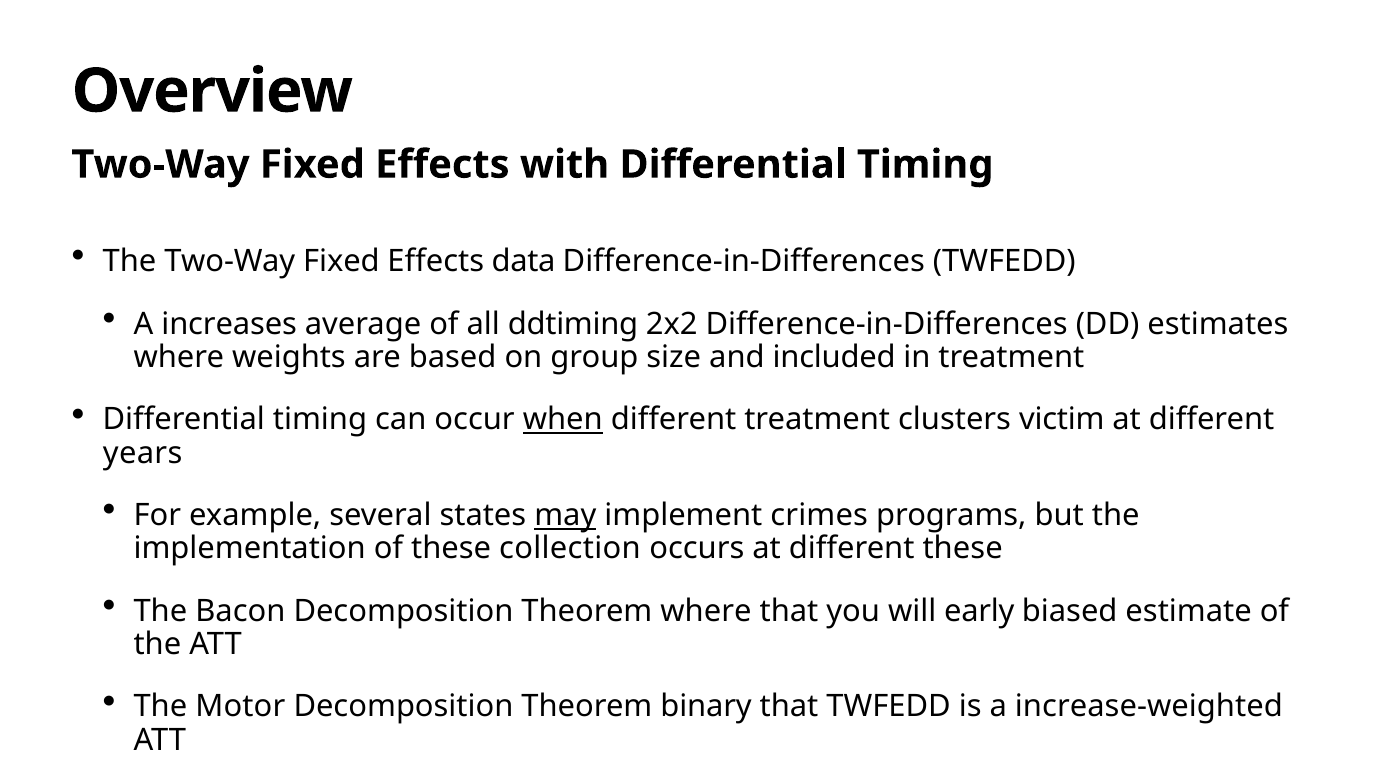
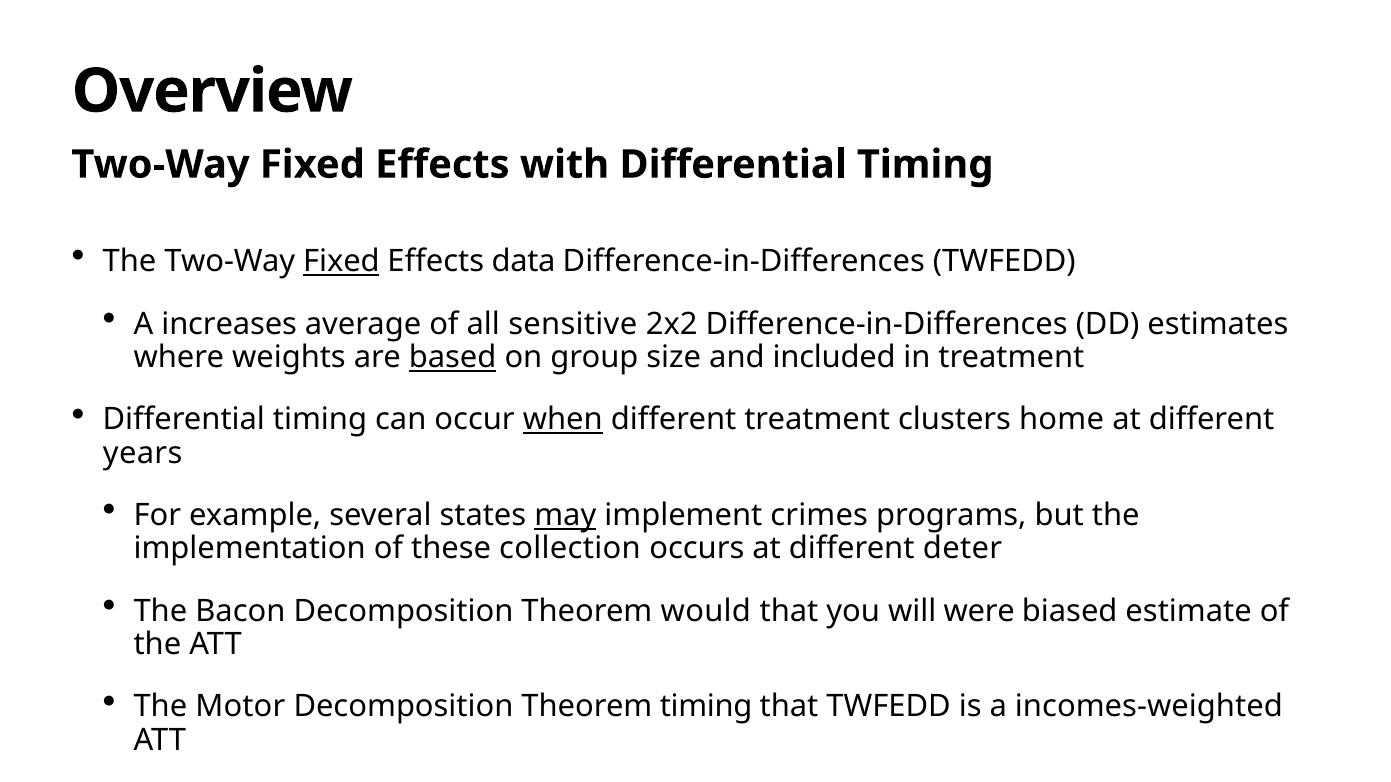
Fixed at (341, 262) underline: none -> present
ddtiming: ddtiming -> sensitive
based underline: none -> present
victim: victim -> home
different these: these -> deter
Theorem where: where -> would
early: early -> were
Theorem binary: binary -> timing
increase-weighted: increase-weighted -> incomes-weighted
